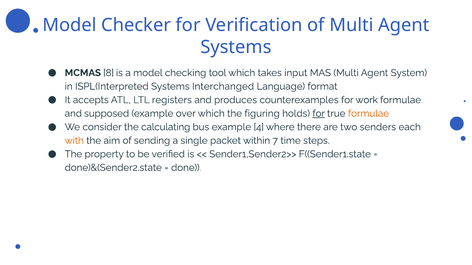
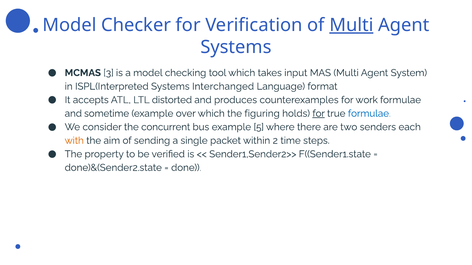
Multi at (351, 25) underline: none -> present
8: 8 -> 3
registers: registers -> distorted
supposed: supposed -> sometime
formulae at (369, 114) colour: orange -> blue
calculating: calculating -> concurrent
4: 4 -> 5
7: 7 -> 2
